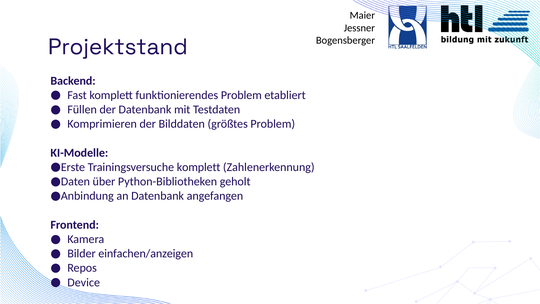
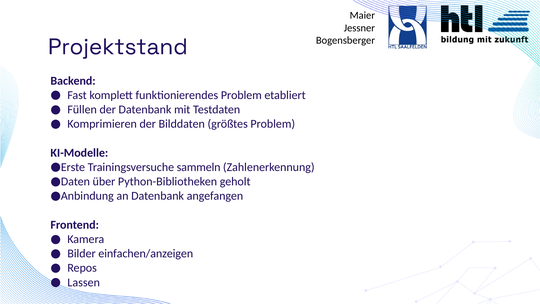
Trainingsversuche komplett: komplett -> sammeln
Device: Device -> Lassen
